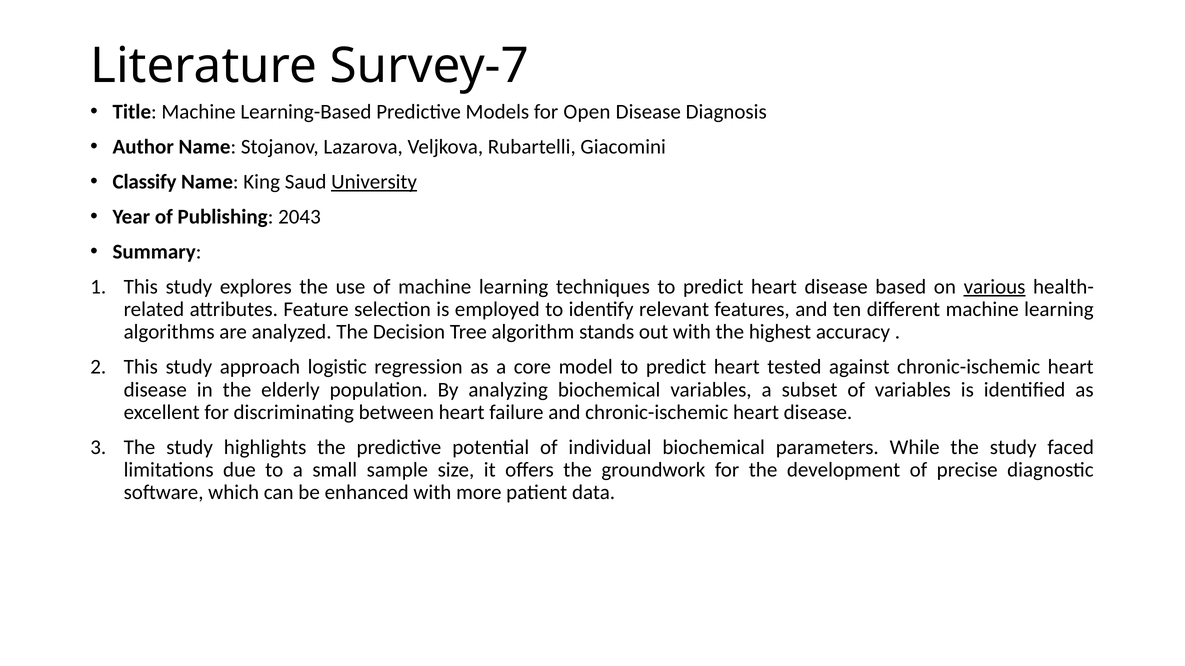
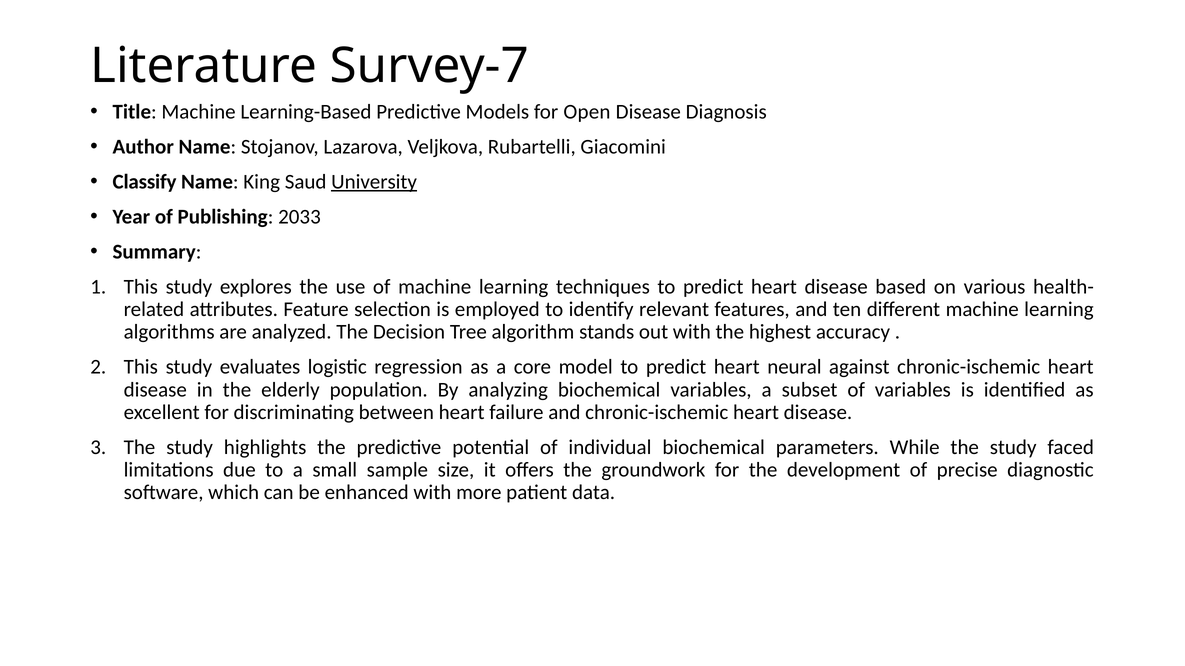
2043: 2043 -> 2033
various underline: present -> none
approach: approach -> evaluates
tested: tested -> neural
